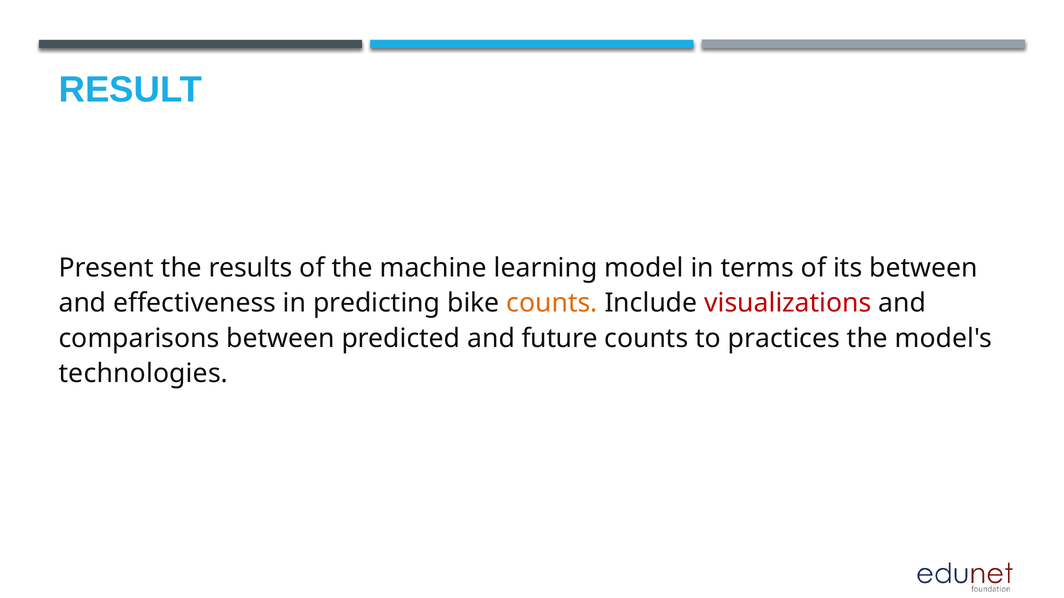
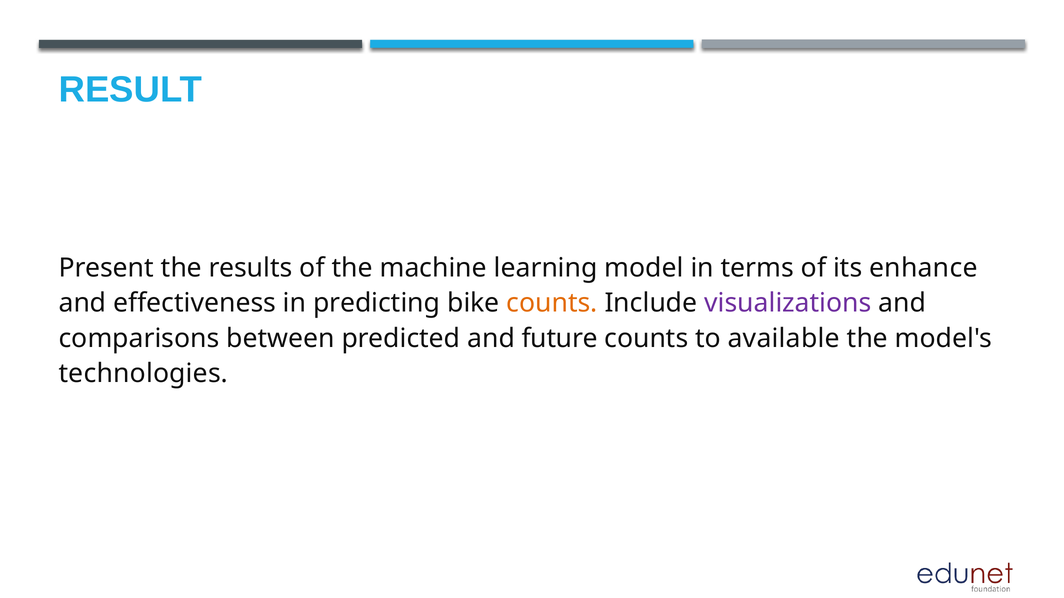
its between: between -> enhance
visualizations colour: red -> purple
practices: practices -> available
